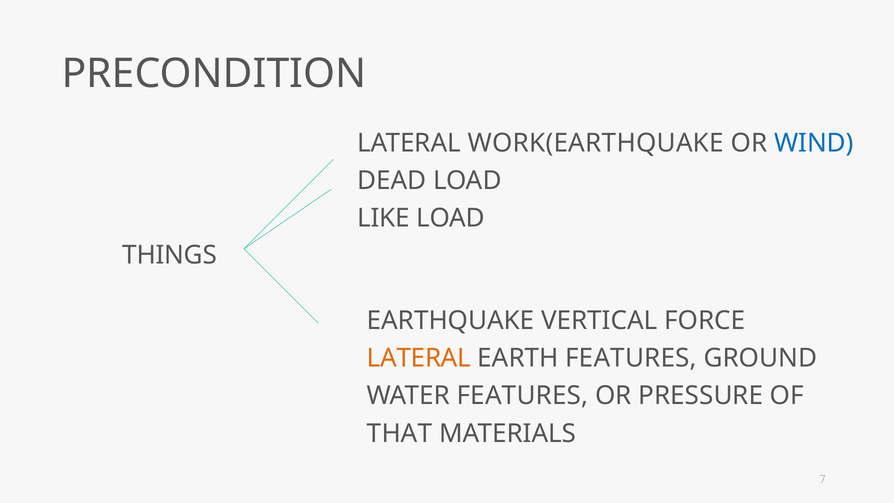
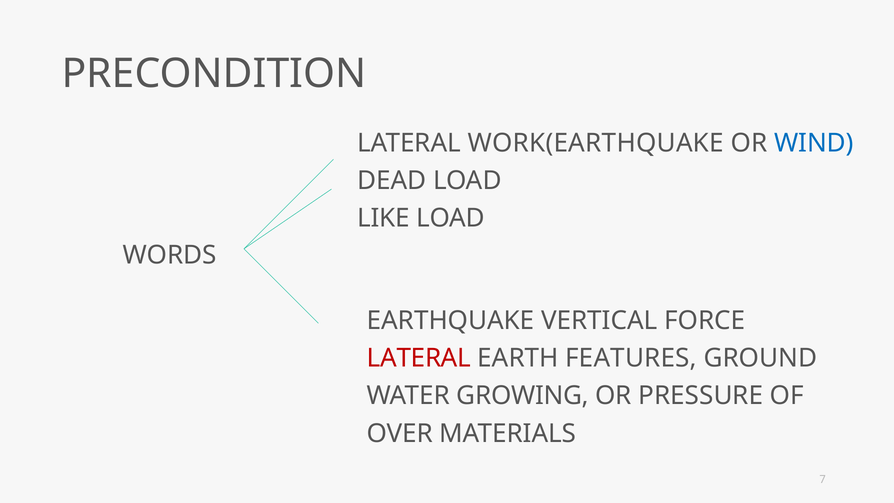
THINGS: THINGS -> WORDS
LATERAL at (419, 358) colour: orange -> red
WATER FEATURES: FEATURES -> GROWING
THAT: THAT -> OVER
